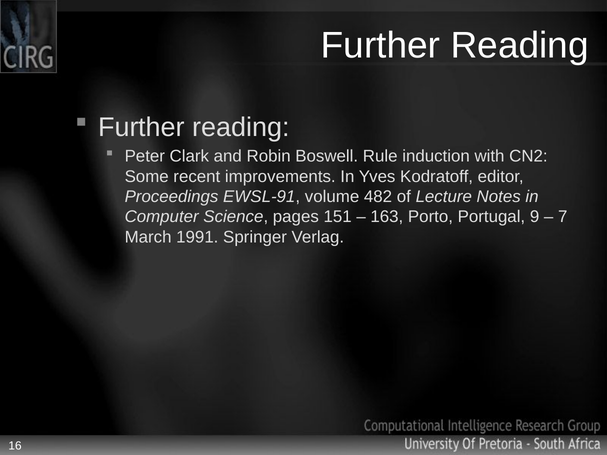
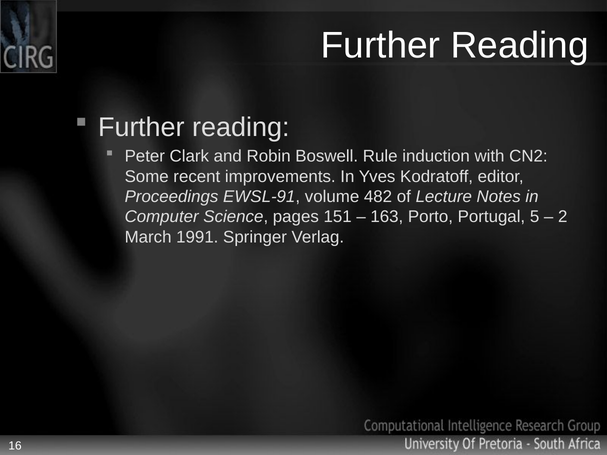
9: 9 -> 5
7: 7 -> 2
